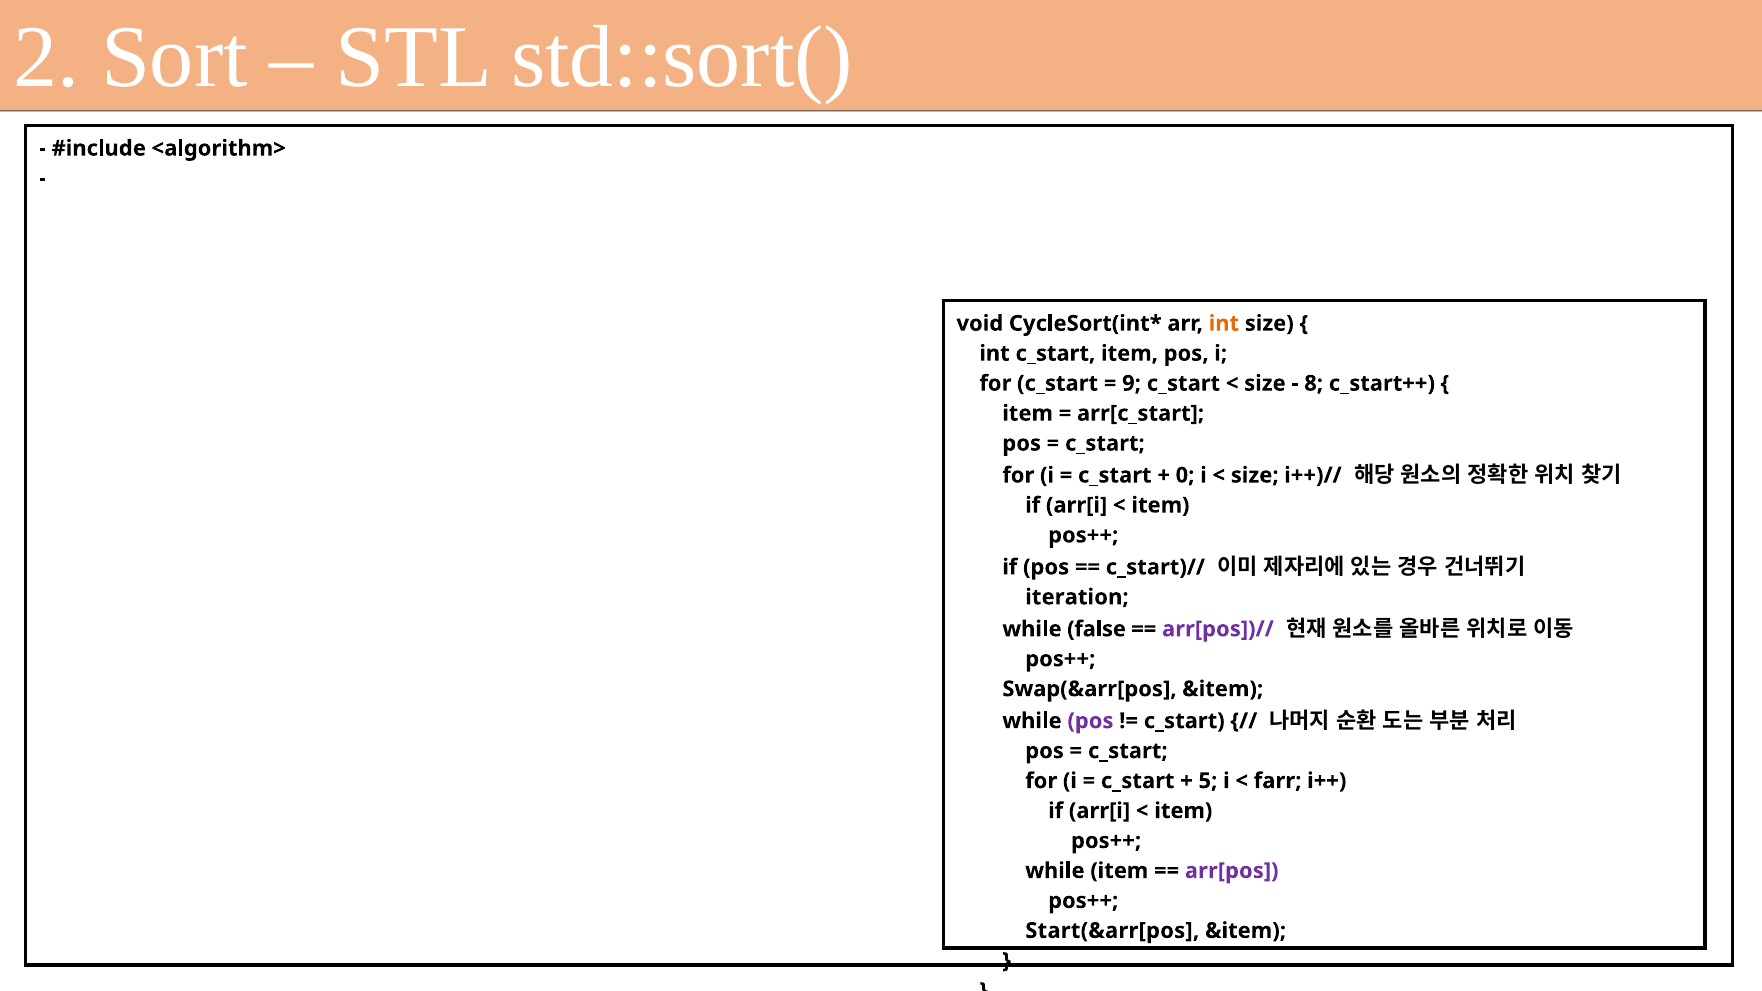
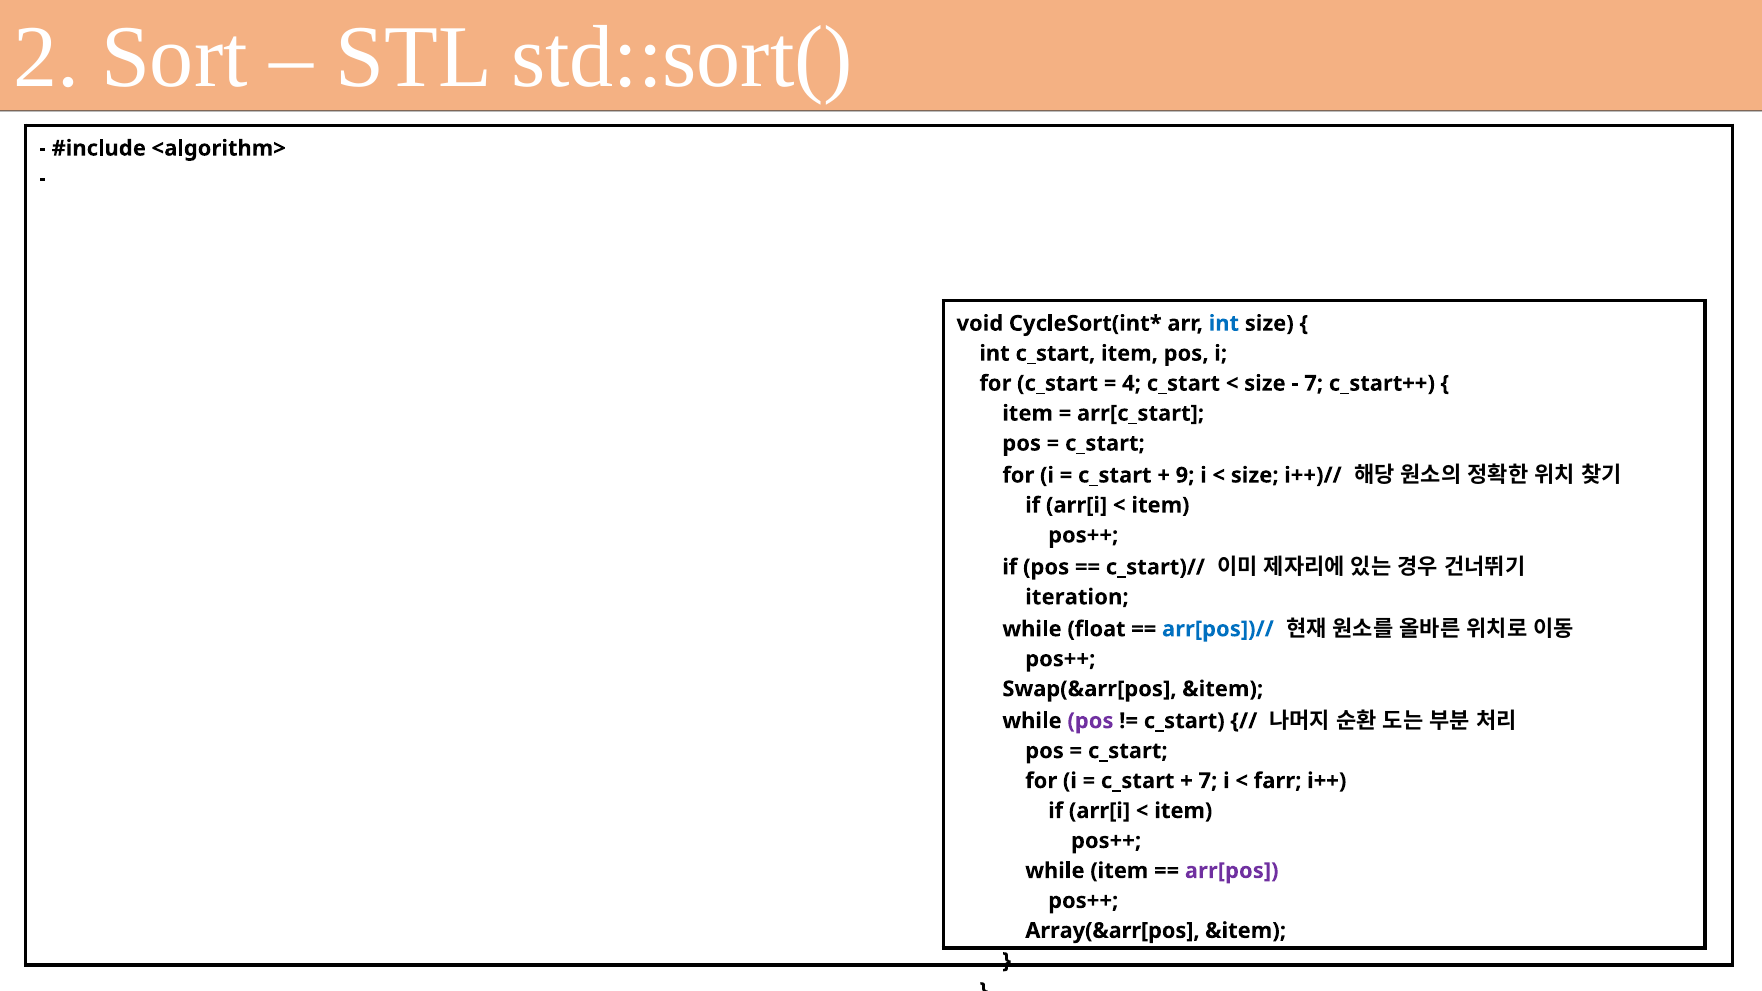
int at (1224, 324) colour: orange -> blue
9: 9 -> 4
8 at (1314, 383): 8 -> 7
0: 0 -> 9
false: false -> float
arr[pos])// colour: purple -> blue
5 at (1208, 781): 5 -> 7
Start(&arr[pos: Start(&arr[pos -> Array(&arr[pos
